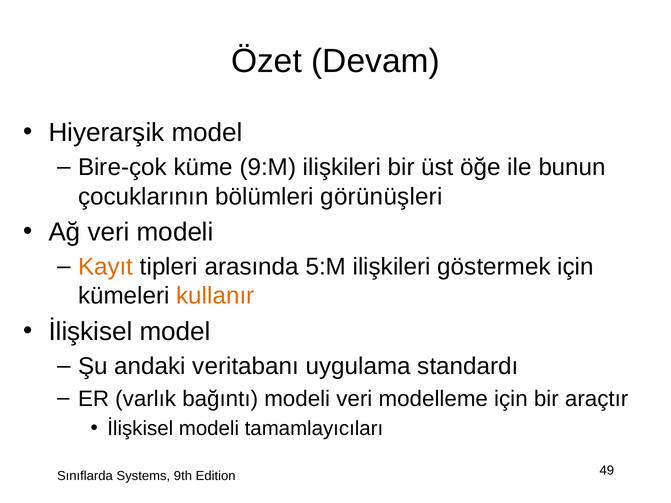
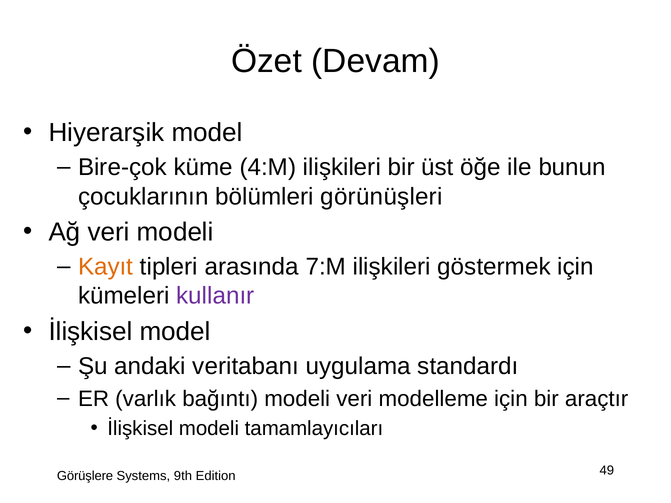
9:M: 9:M -> 4:M
5:M: 5:M -> 7:M
kullanır colour: orange -> purple
Sınıflarda: Sınıflarda -> Görüşlere
